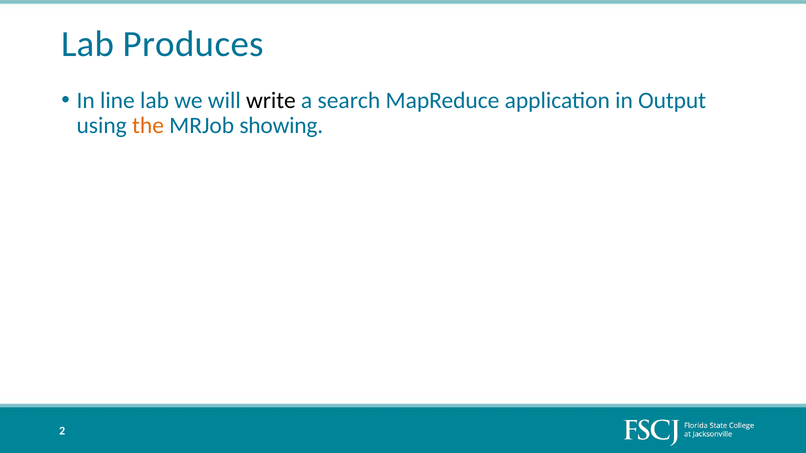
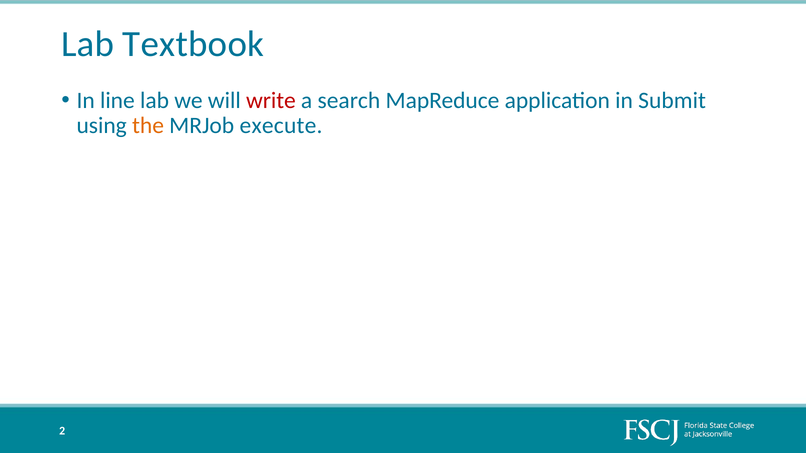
Produces: Produces -> Textbook
write colour: black -> red
Output: Output -> Submit
showing: showing -> execute
